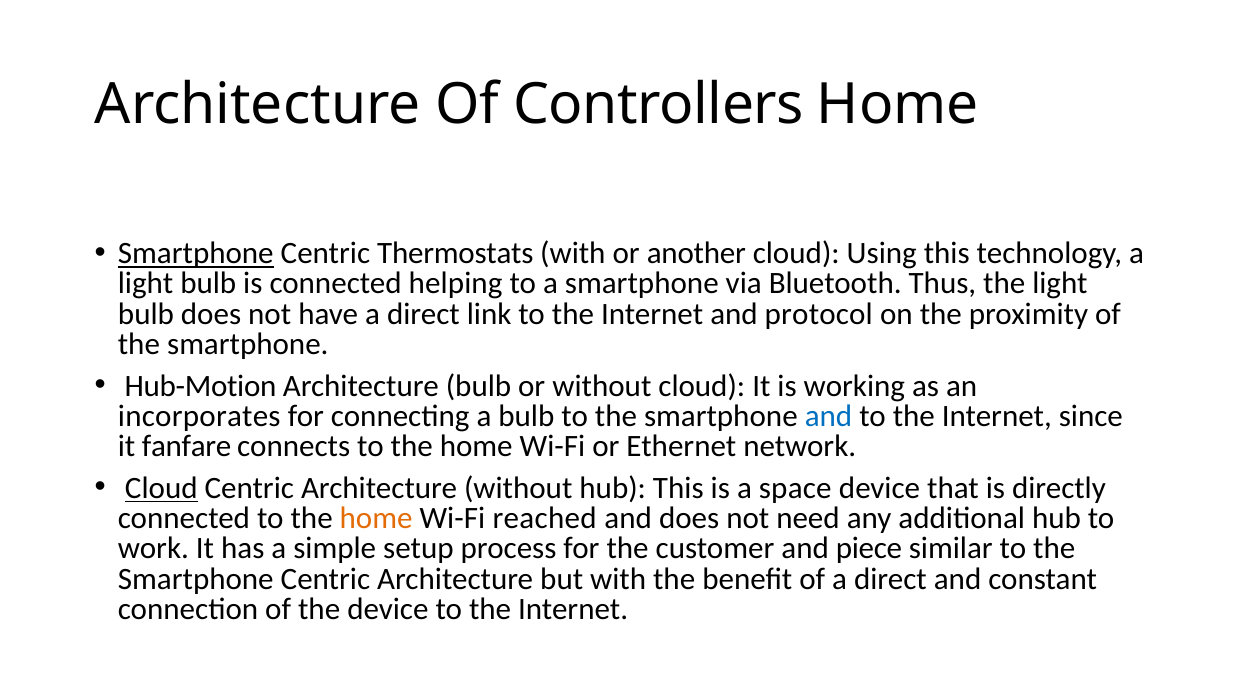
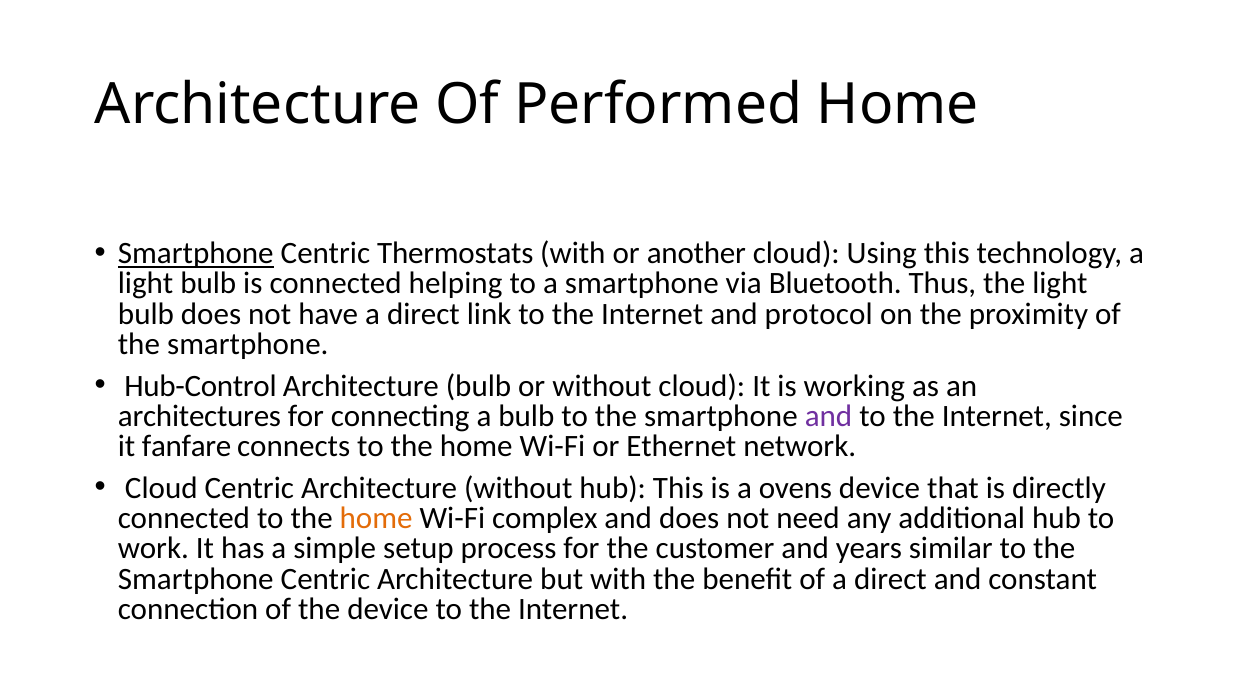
Controllers: Controllers -> Performed
Hub-Motion: Hub-Motion -> Hub-Control
incorporates: incorporates -> architectures
and at (829, 416) colour: blue -> purple
Cloud at (161, 488) underline: present -> none
space: space -> ovens
reached: reached -> complex
piece: piece -> years
